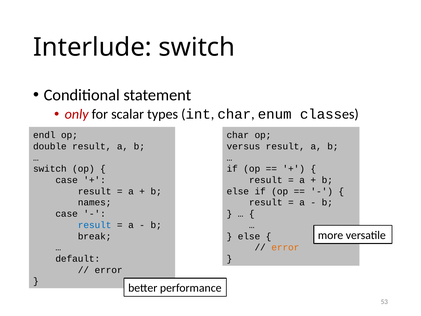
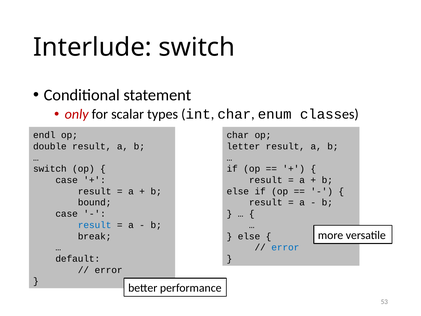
versus: versus -> letter
names: names -> bound
error at (285, 247) colour: orange -> blue
